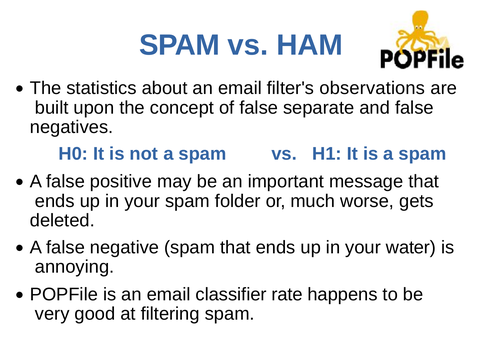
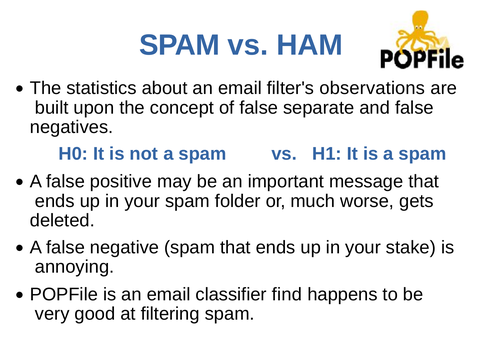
water: water -> stake
rate: rate -> find
